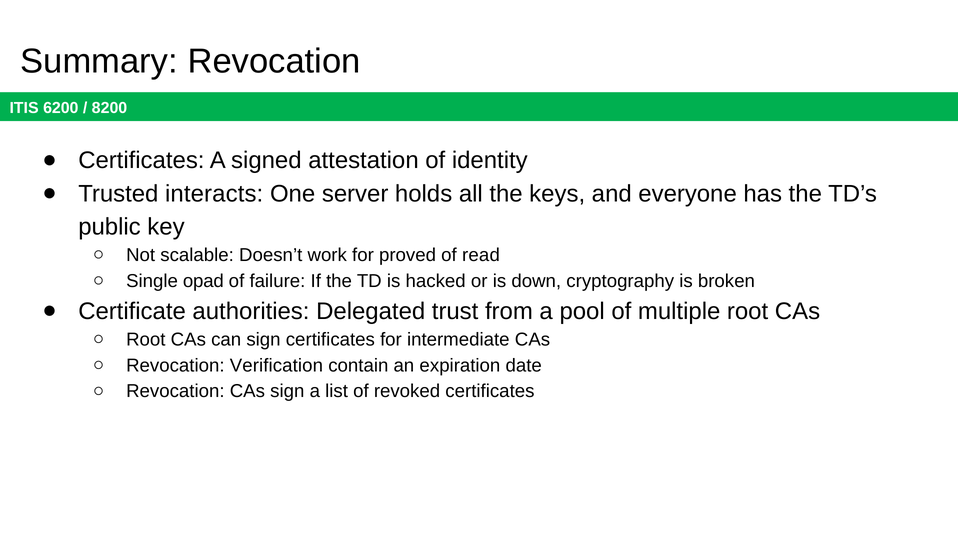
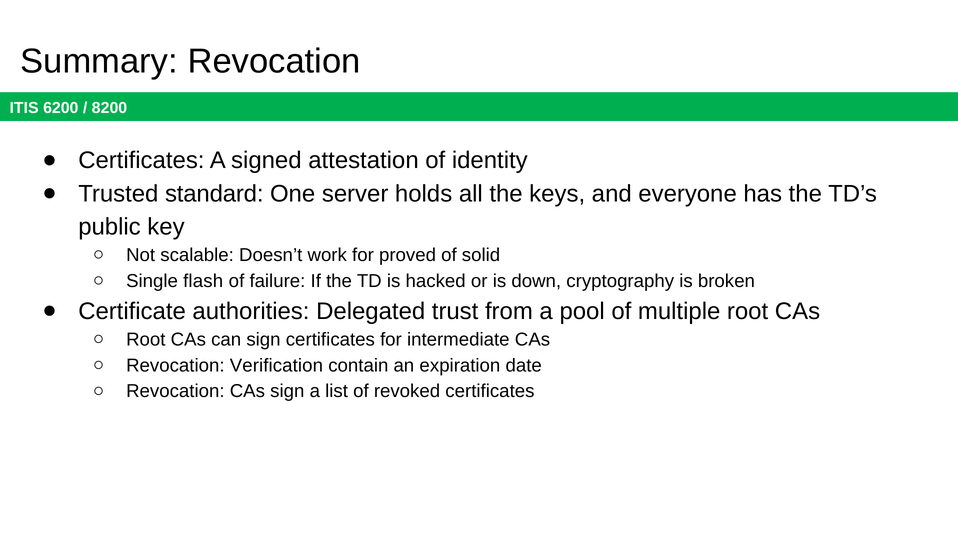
interacts: interacts -> standard
read: read -> solid
opad: opad -> flash
